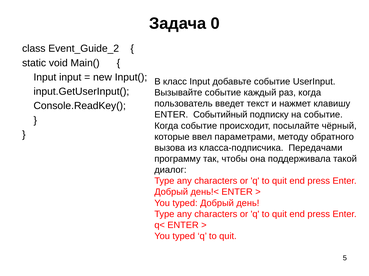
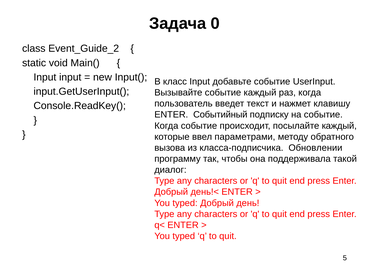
посылайте чёрный: чёрный -> каждый
Передачами: Передачами -> Обновлении
